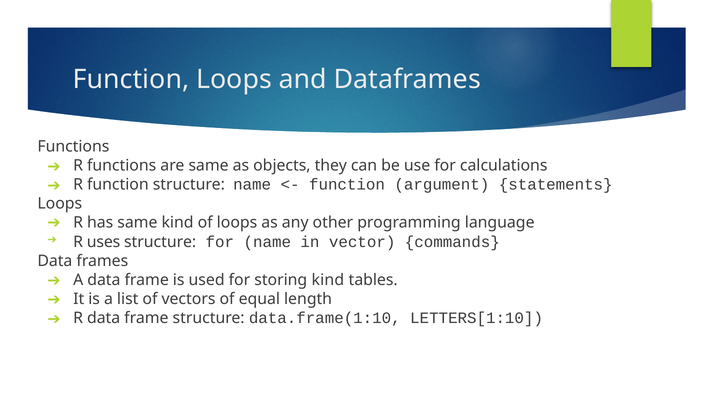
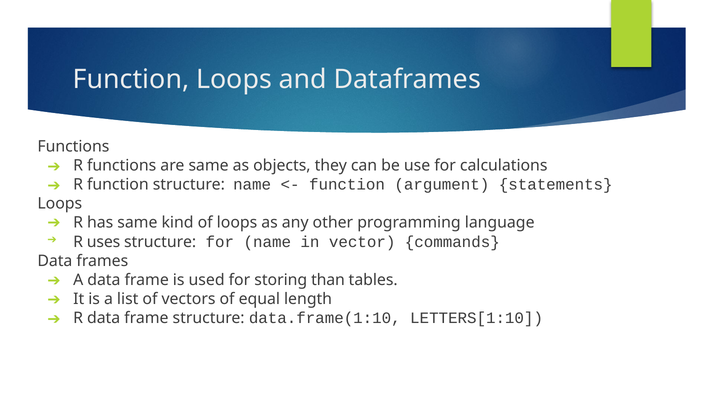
storing kind: kind -> than
